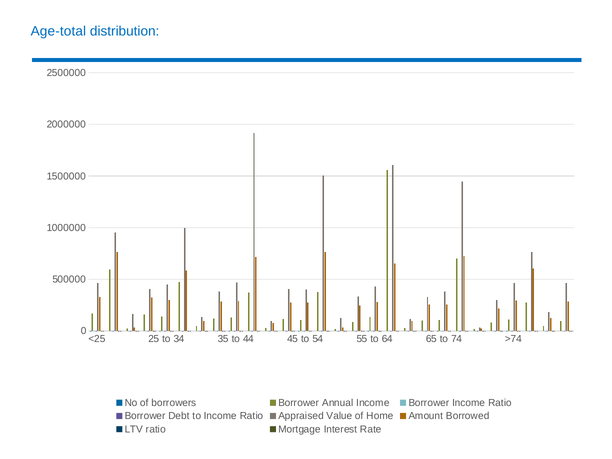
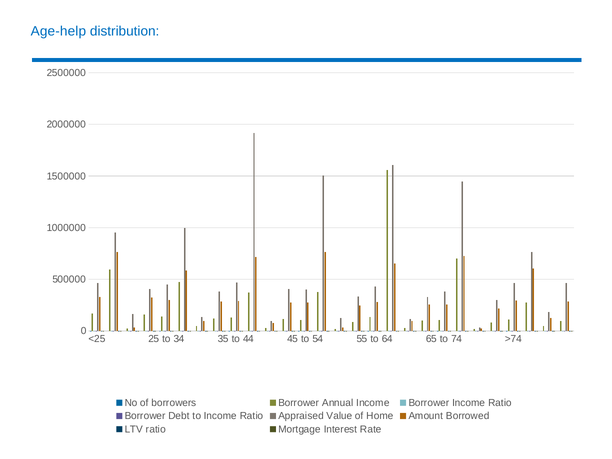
Age-total: Age-total -> Age-help
